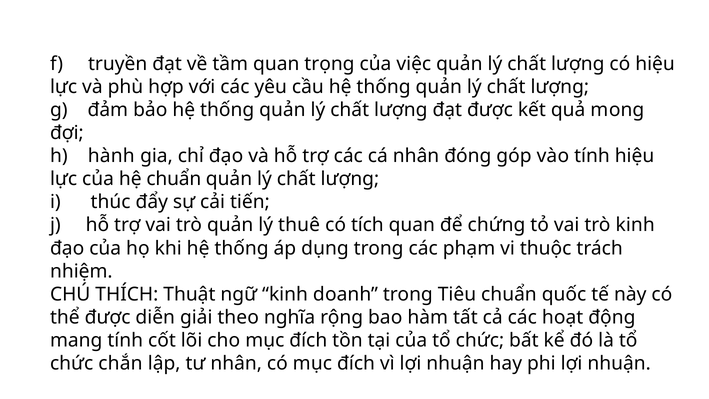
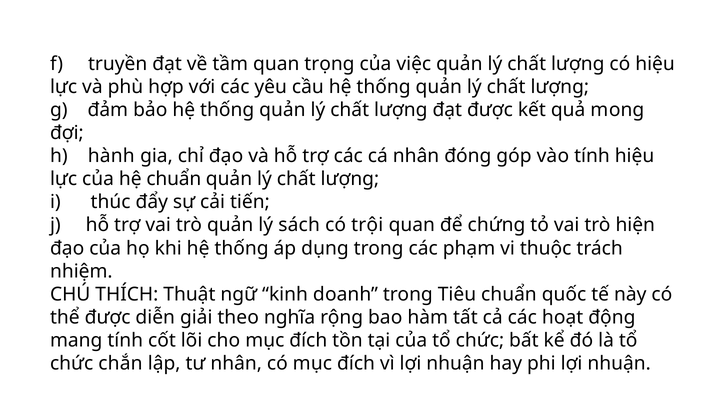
thuê: thuê -> sách
tích: tích -> trội
trò kinh: kinh -> hiện
